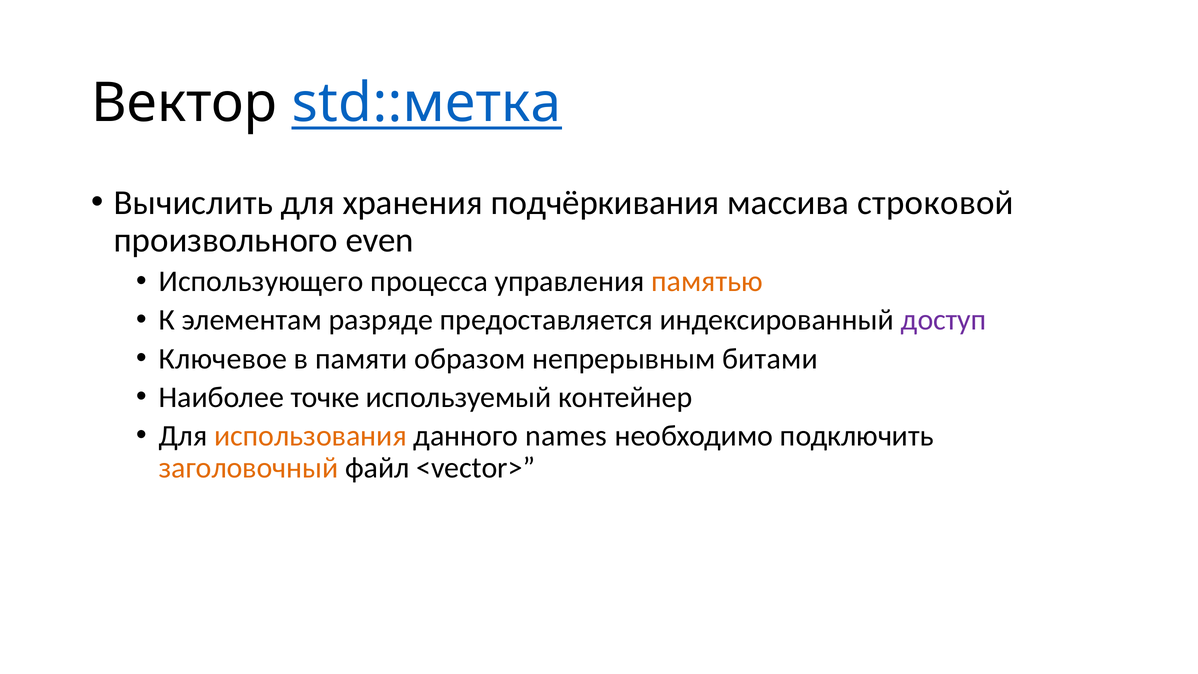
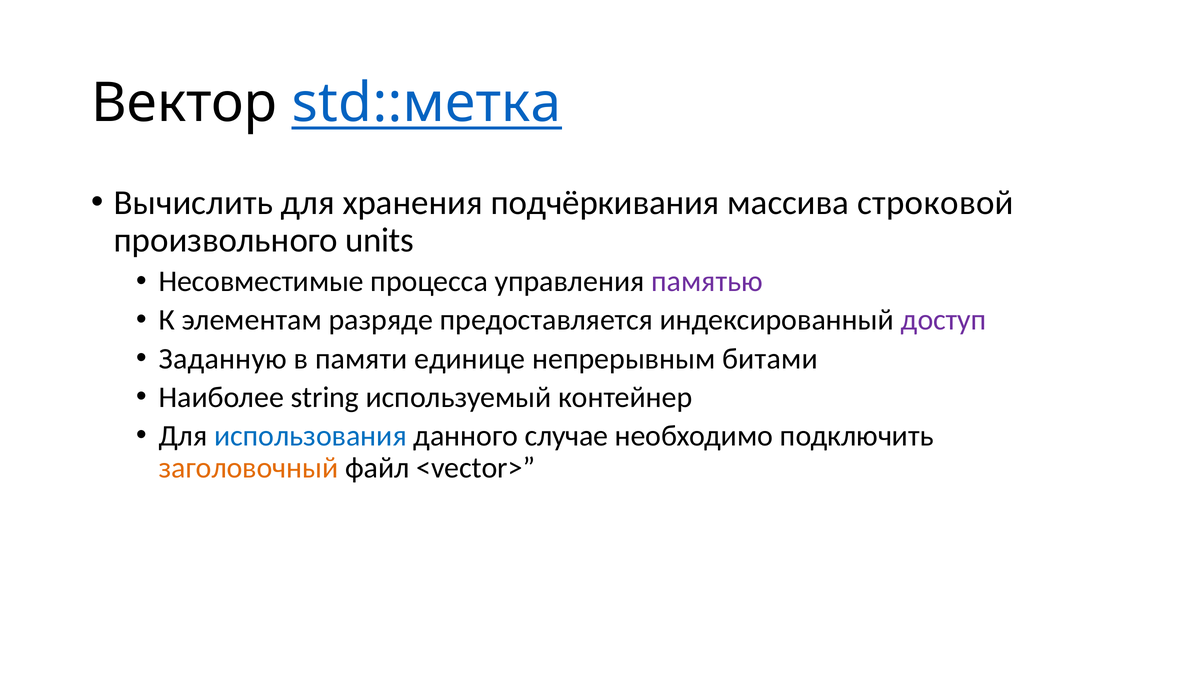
even: even -> units
Использующего: Использующего -> Несовместимые
памятью colour: orange -> purple
Ключевое: Ключевое -> Заданную
образом: образом -> единице
точке: точке -> string
использования colour: orange -> blue
names: names -> случае
